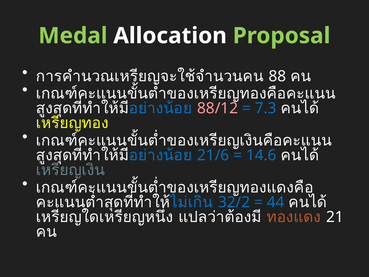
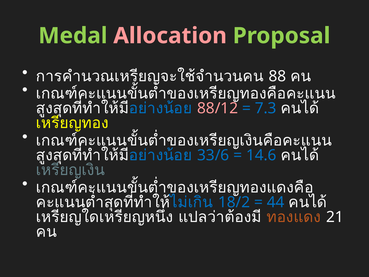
Allocation colour: white -> pink
21/6: 21/6 -> 33/6
32/2: 32/2 -> 18/2
